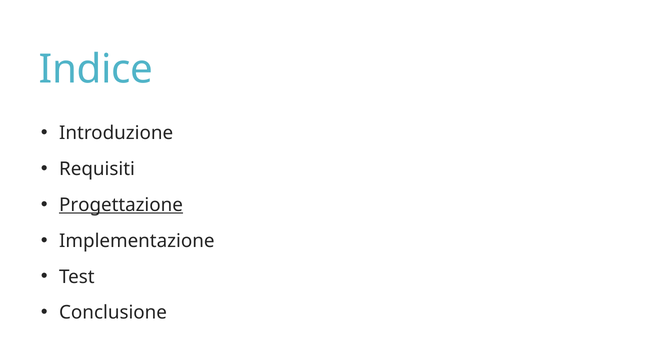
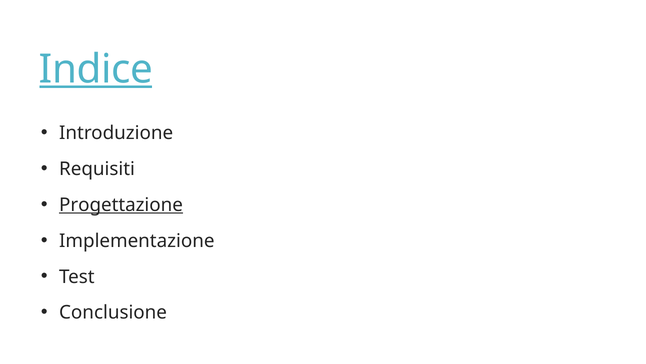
Indice underline: none -> present
